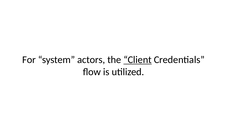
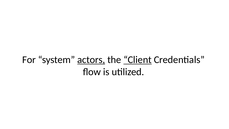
actors underline: none -> present
